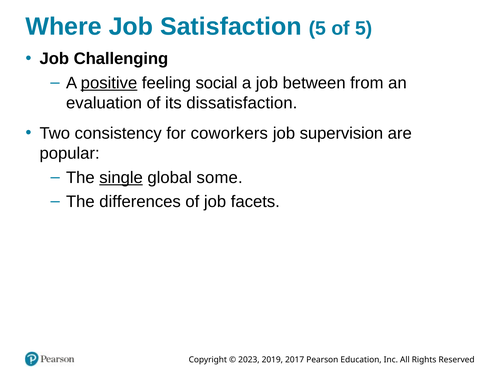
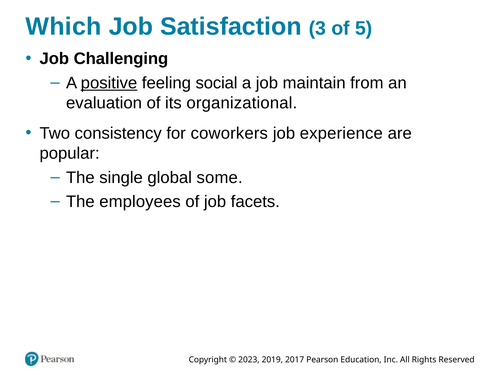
Where: Where -> Which
Satisfaction 5: 5 -> 3
between: between -> maintain
dissatisfaction: dissatisfaction -> organizational
supervision: supervision -> experience
single underline: present -> none
differences: differences -> employees
